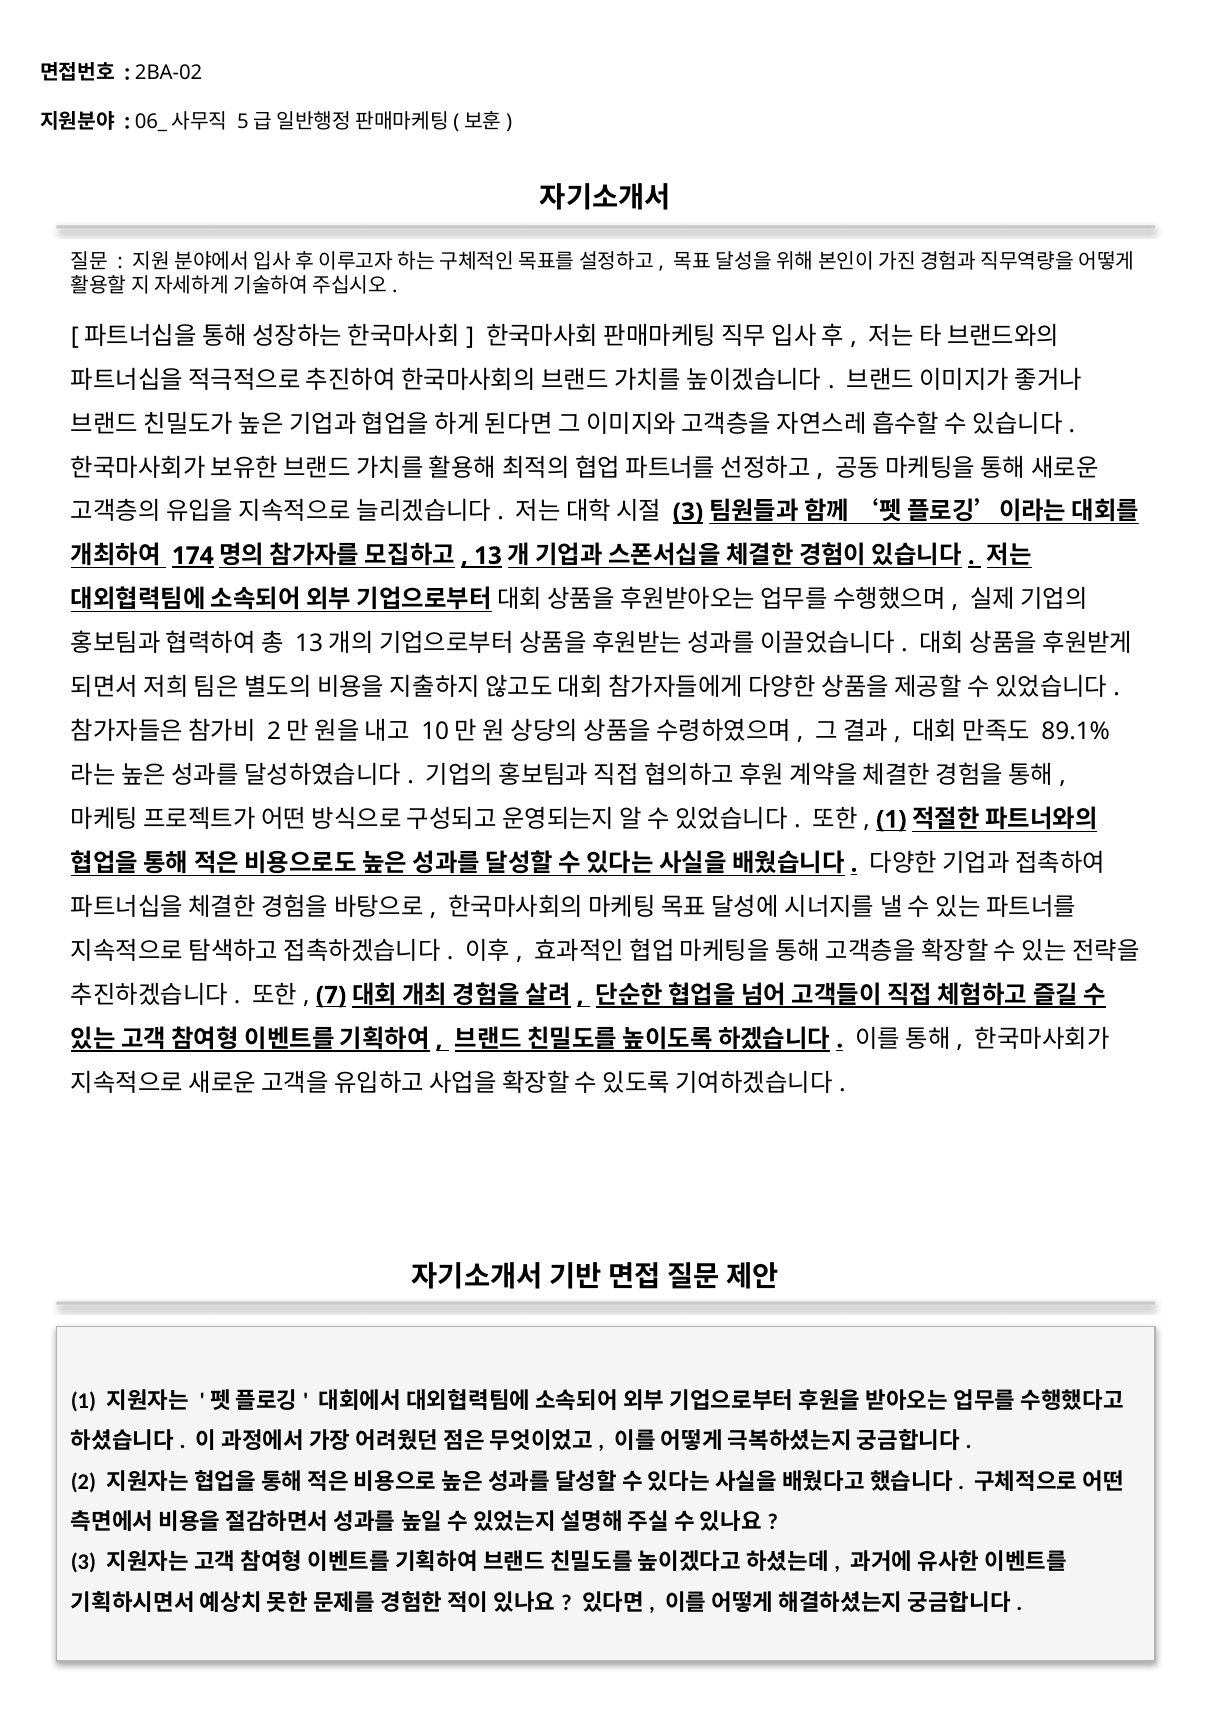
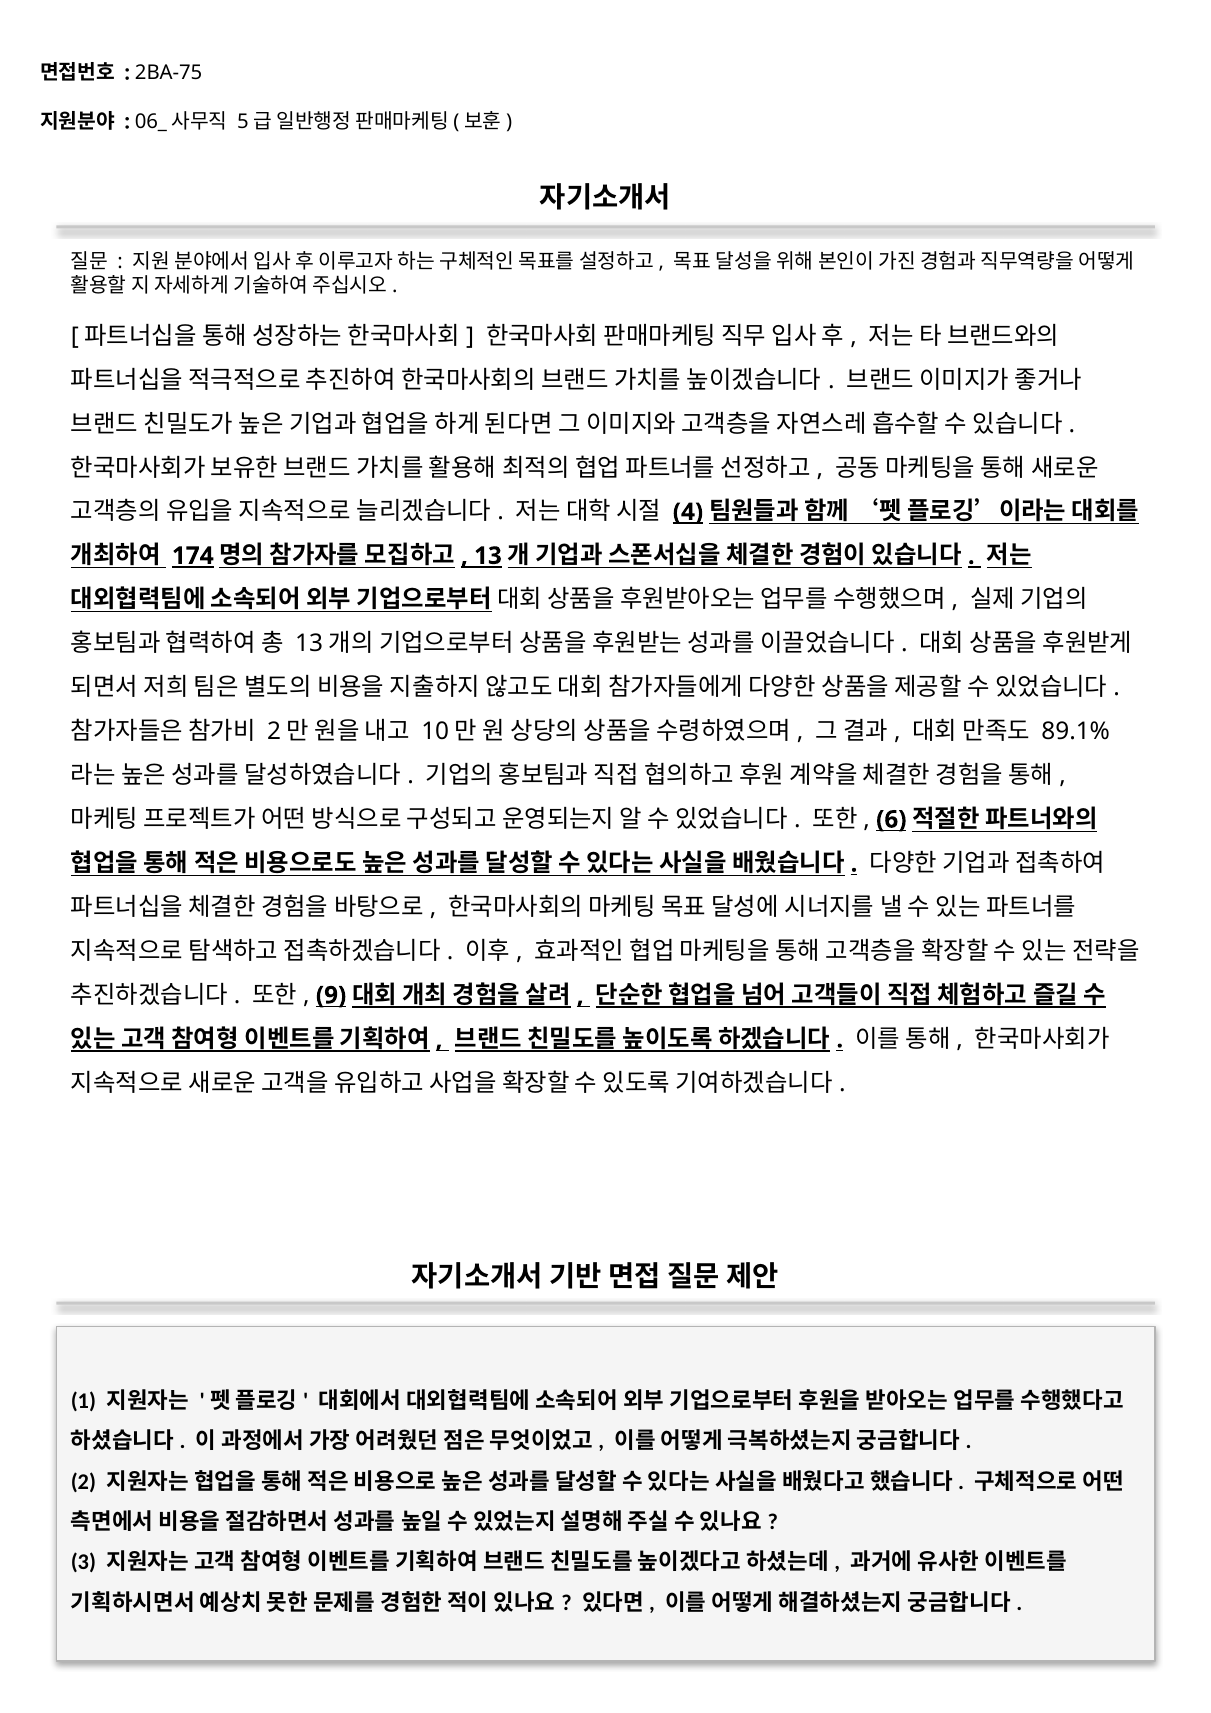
2BA-02: 2BA-02 -> 2BA-75
3 at (688, 512): 3 -> 4
1 at (891, 819): 1 -> 6
7: 7 -> 9
